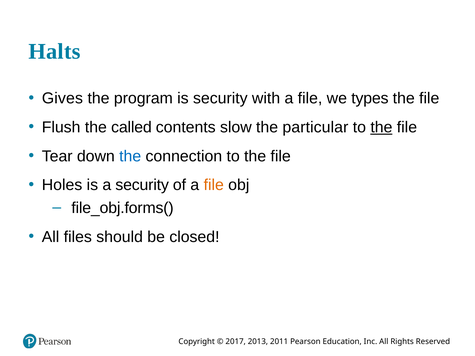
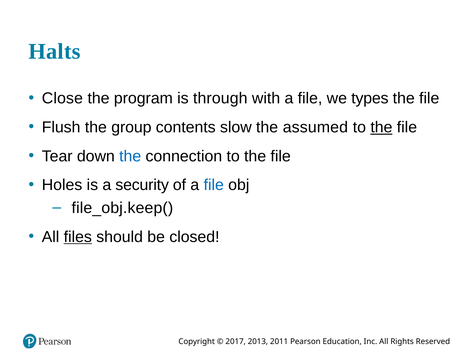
Gives: Gives -> Close
is security: security -> through
called: called -> group
particular: particular -> assumed
file at (214, 185) colour: orange -> blue
file_obj.forms(: file_obj.forms( -> file_obj.keep(
files underline: none -> present
